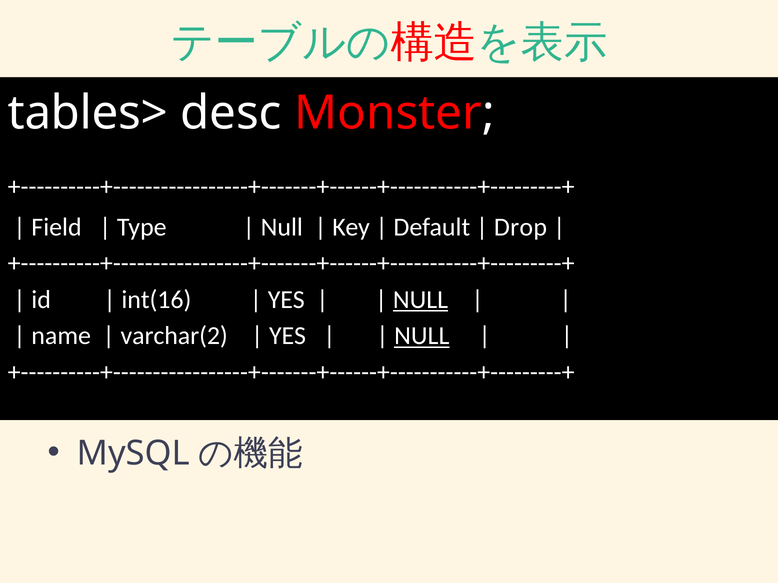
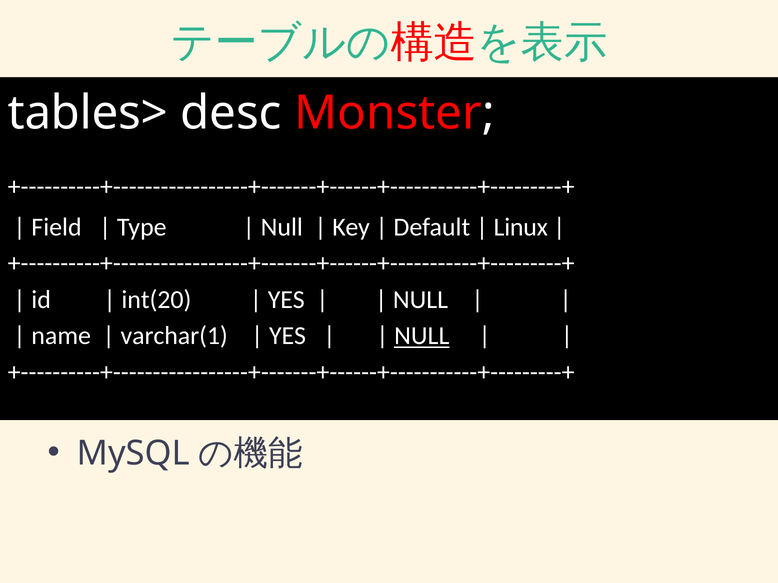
Drop: Drop -> Linux
int(16: int(16 -> int(20
NULL at (421, 300) underline: present -> none
varchar(2: varchar(2 -> varchar(1
